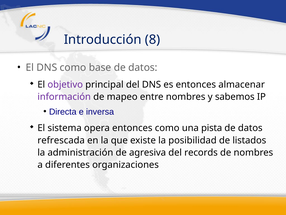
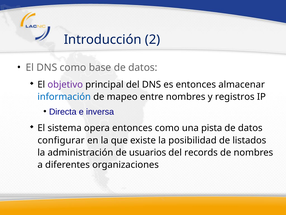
8: 8 -> 2
información colour: purple -> blue
sabemos: sabemos -> registros
refrescada: refrescada -> configurar
agresiva: agresiva -> usuarios
